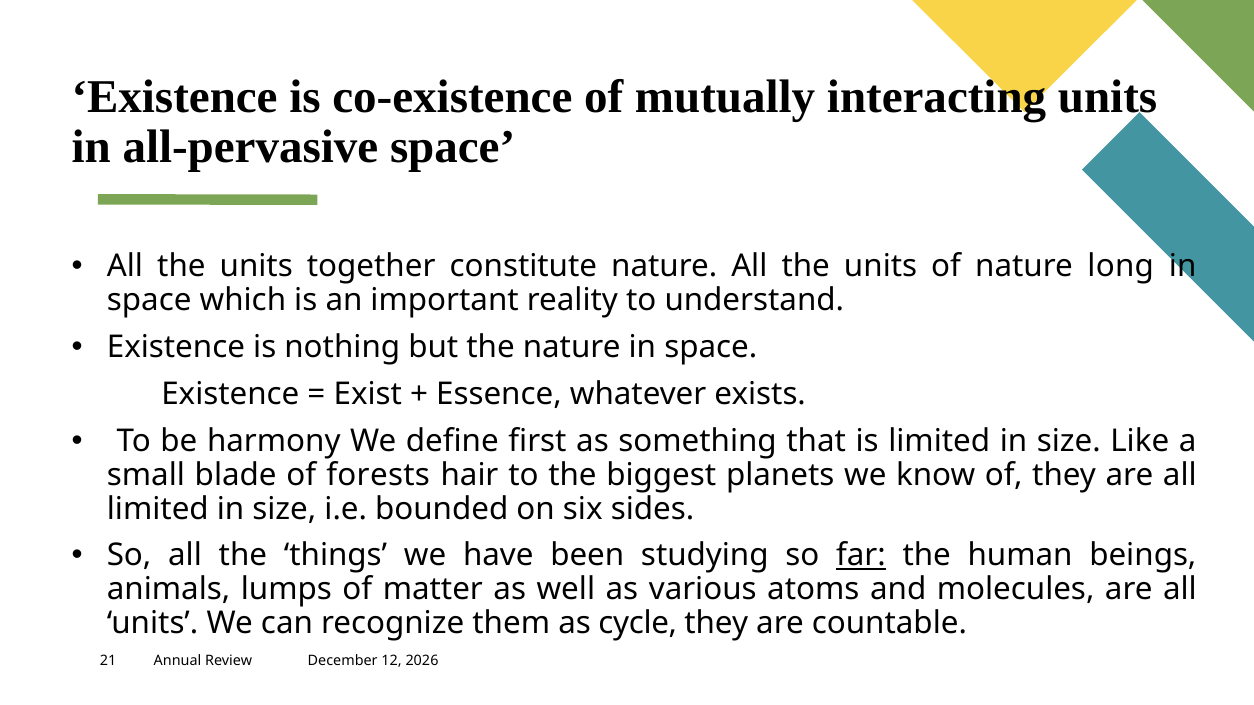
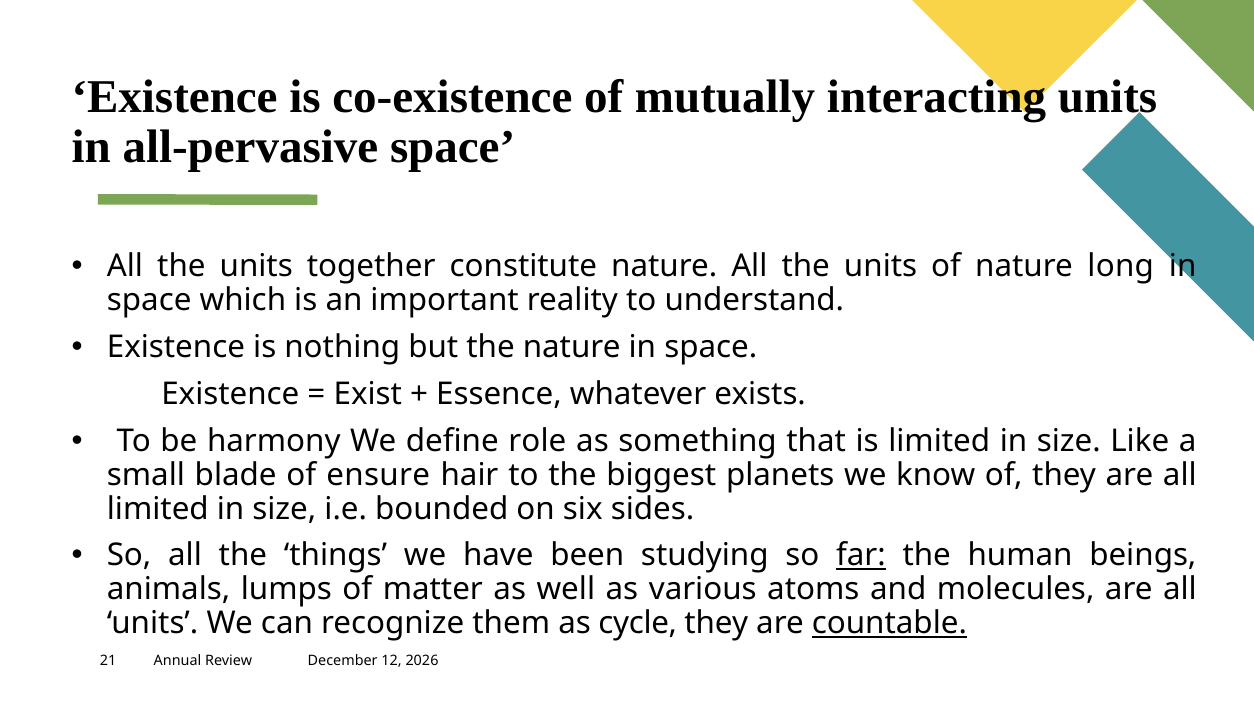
first: first -> role
forests: forests -> ensure
countable underline: none -> present
